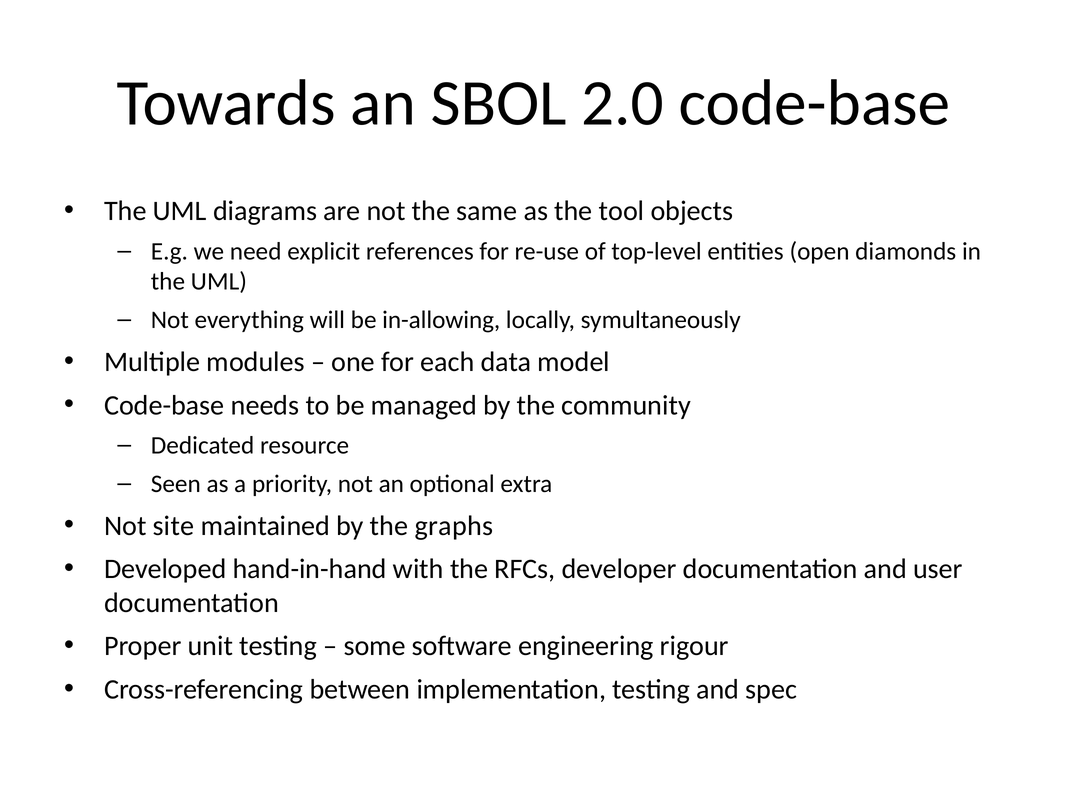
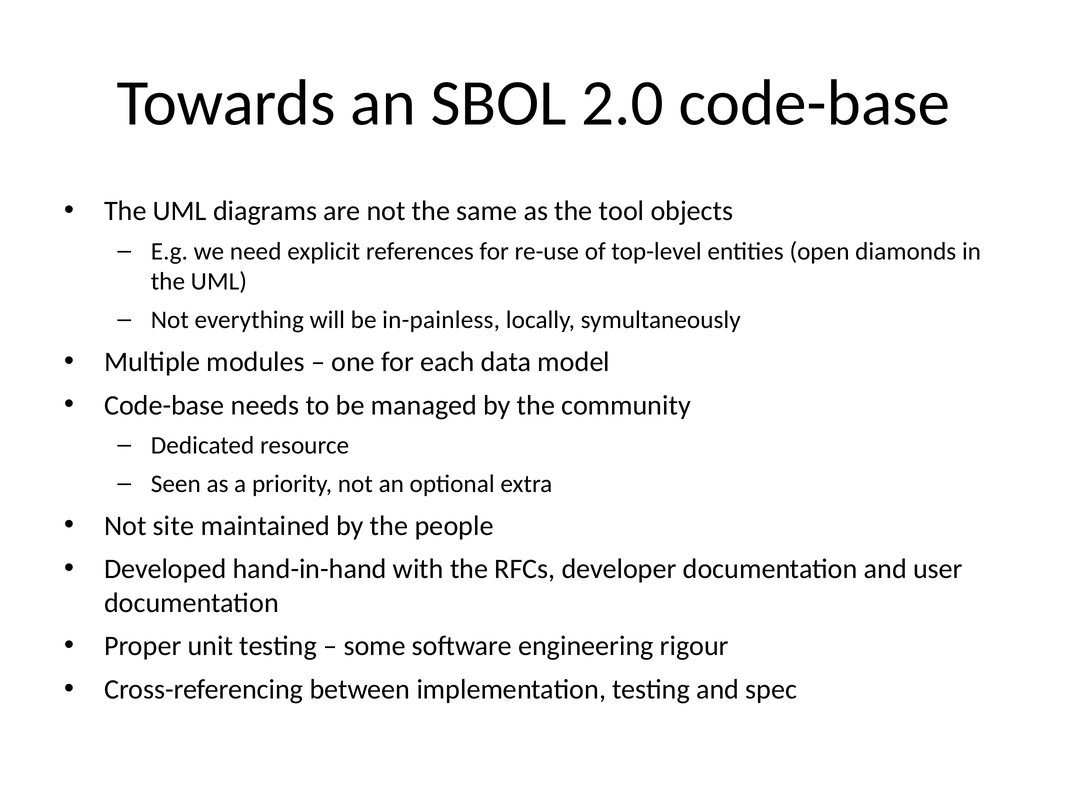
in-allowing: in-allowing -> in-painless
graphs: graphs -> people
